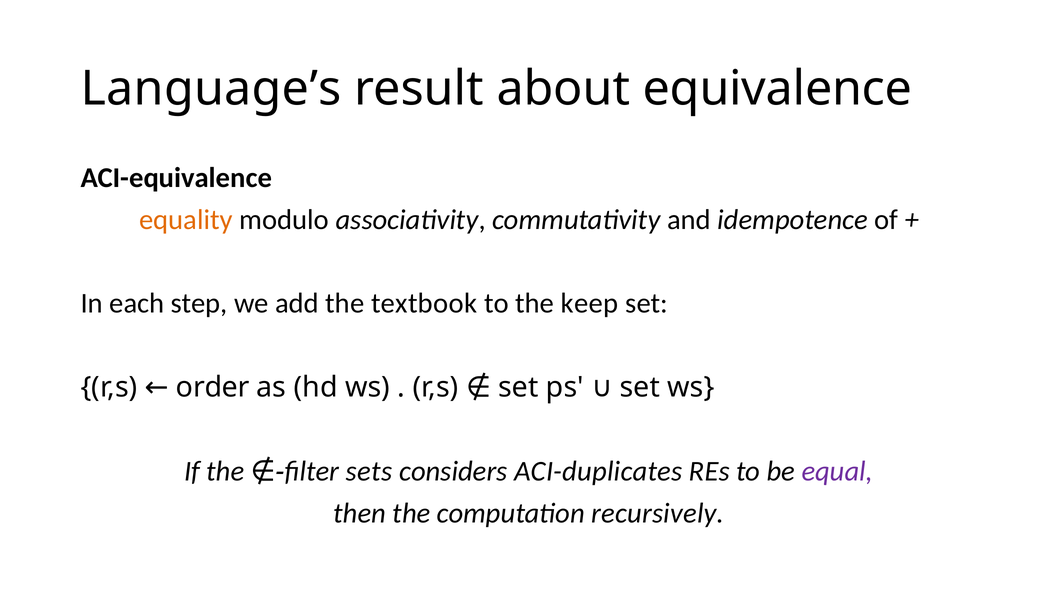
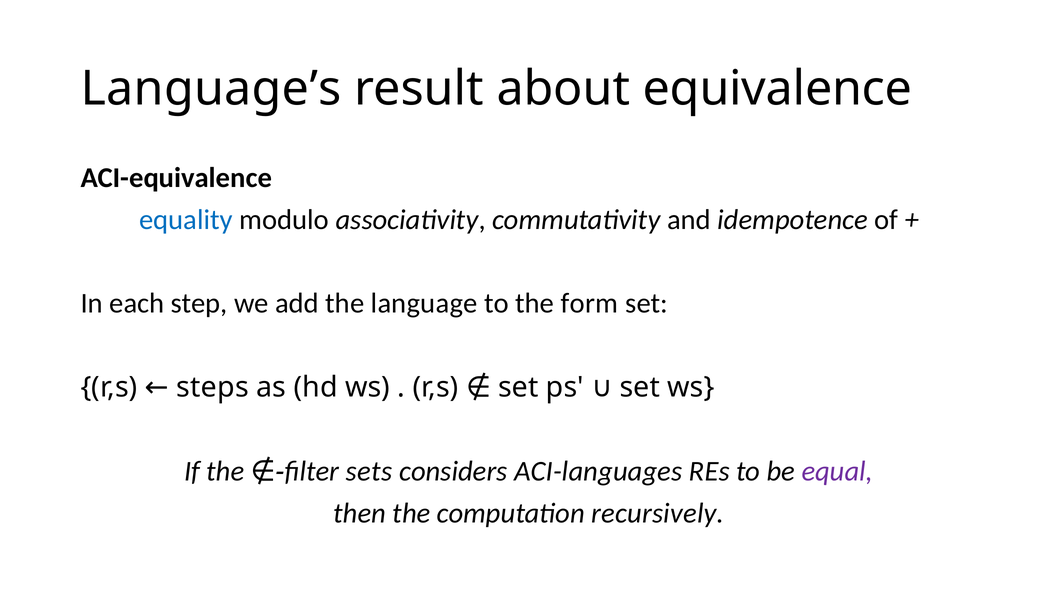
equality colour: orange -> blue
textbook: textbook -> language
keep: keep -> form
order: order -> steps
ACI-duplicates: ACI-duplicates -> ACI-languages
